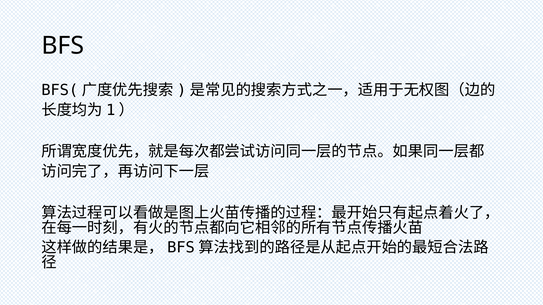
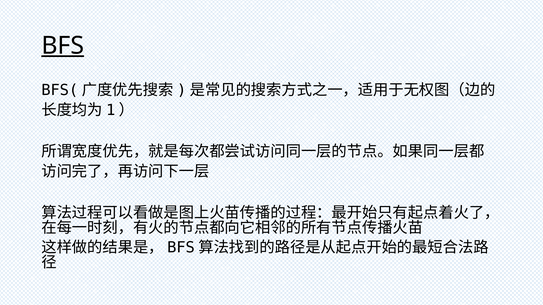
BFS underline: none -> present
